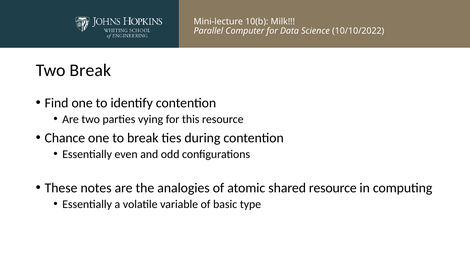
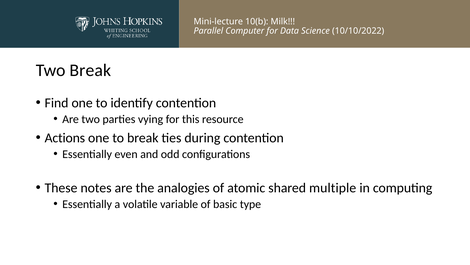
Chance: Chance -> Actions
shared resource: resource -> multiple
